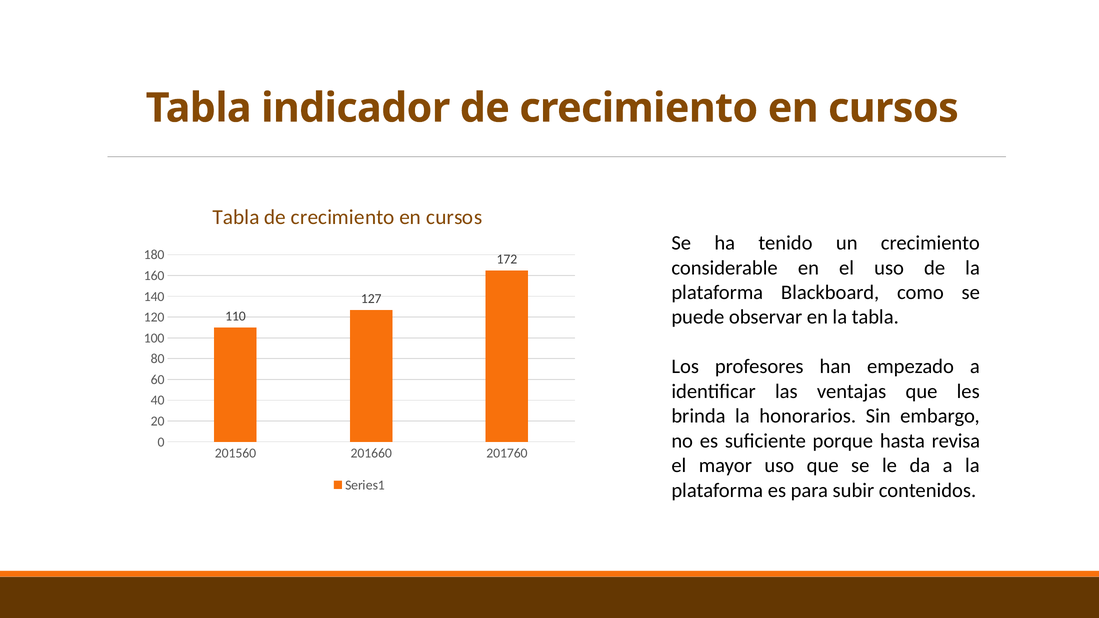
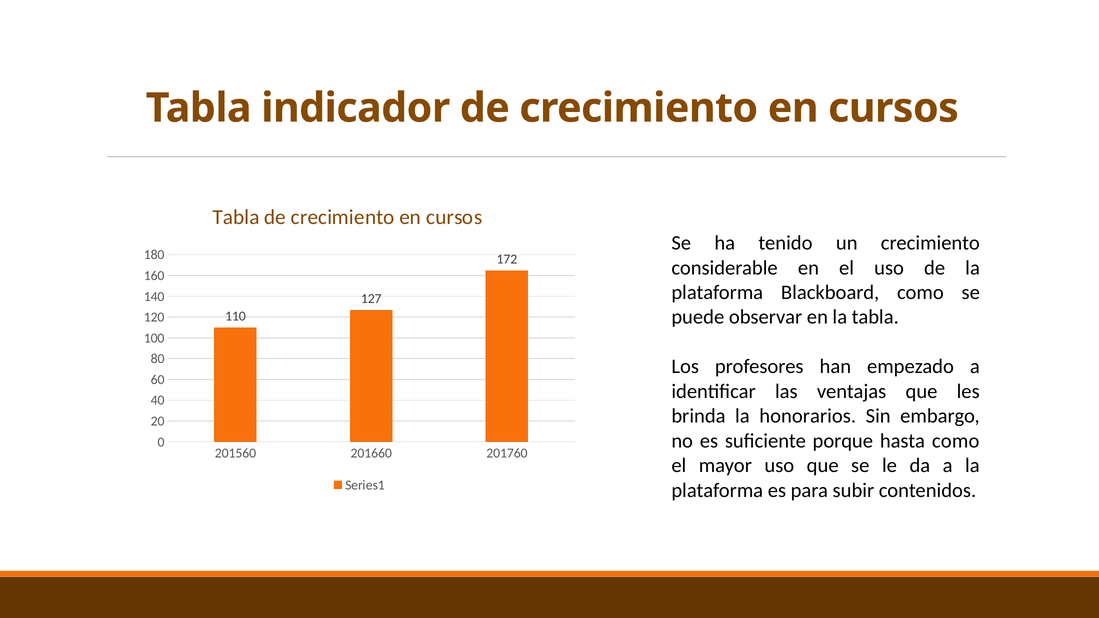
hasta revisa: revisa -> como
